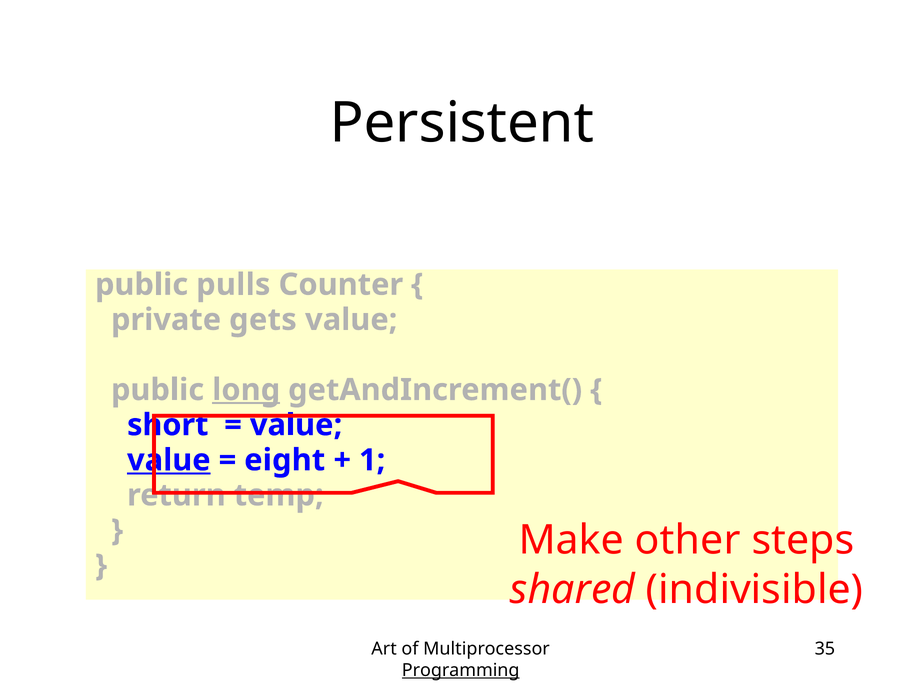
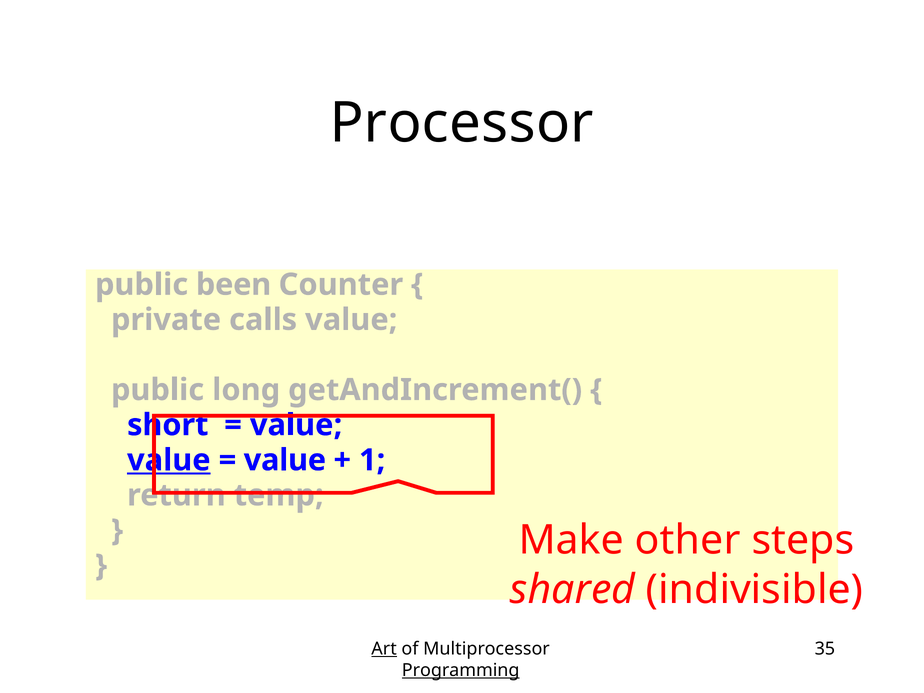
Persistent: Persistent -> Processor
pulls: pulls -> been
gets: gets -> calls
long underline: present -> none
eight at (285, 460): eight -> value
Art underline: none -> present
